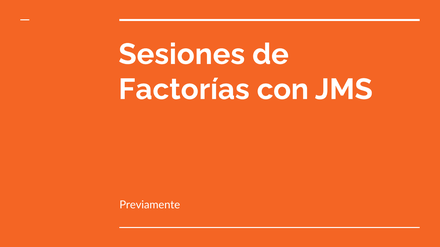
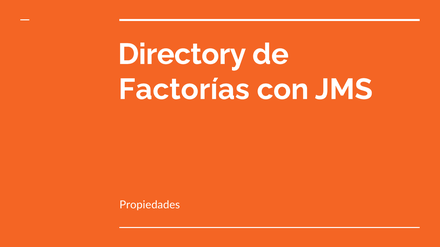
Sesiones: Sesiones -> Directory
Previamente: Previamente -> Propiedades
